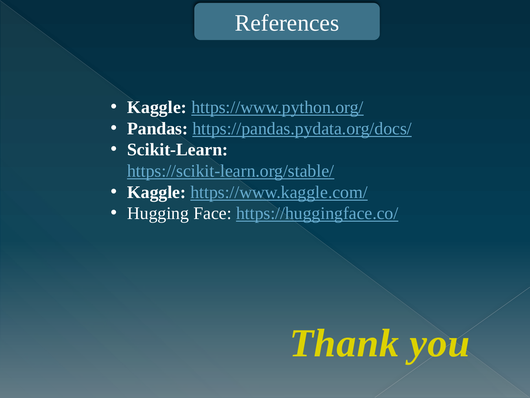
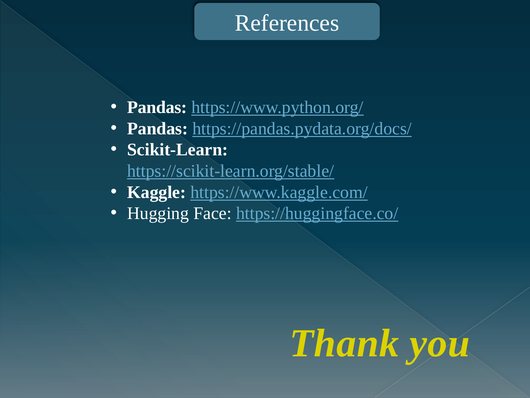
Kaggle at (157, 107): Kaggle -> Pandas
